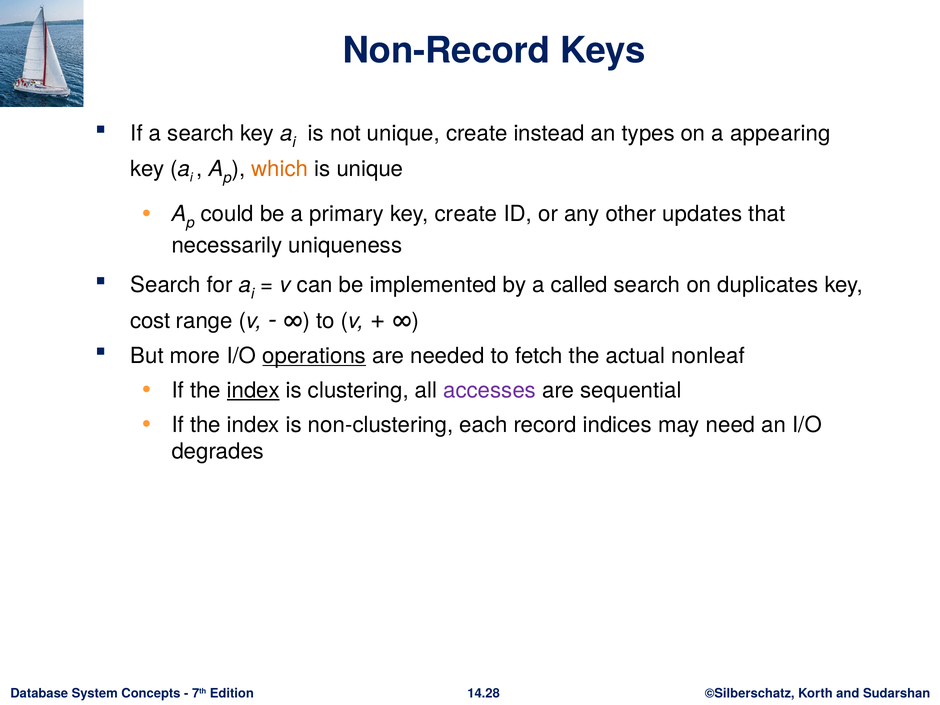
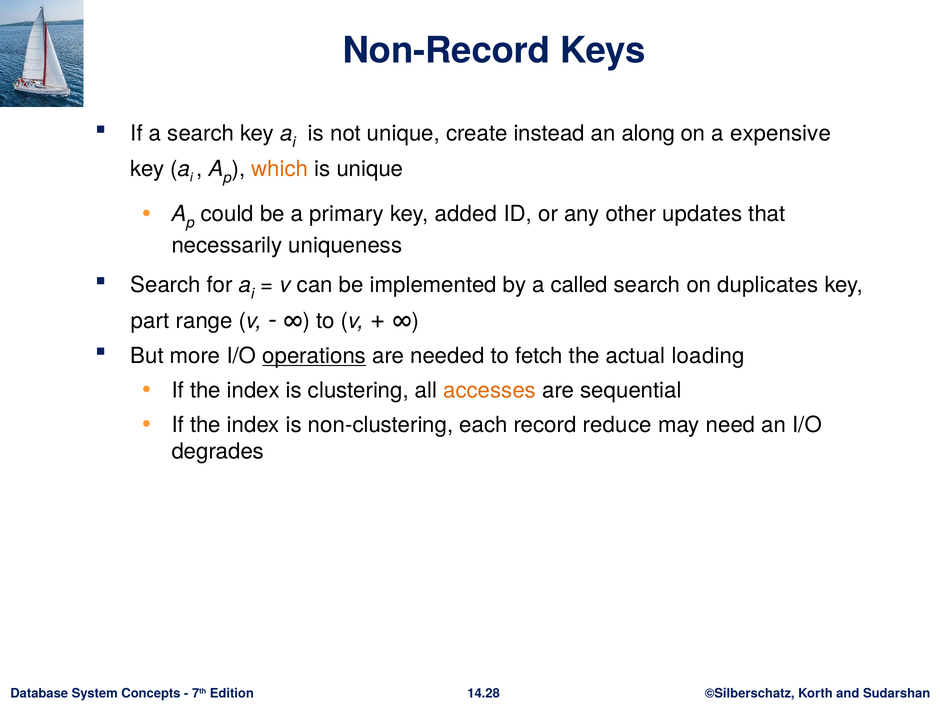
types: types -> along
appearing: appearing -> expensive
key create: create -> added
cost: cost -> part
nonleaf: nonleaf -> loading
index at (253, 390) underline: present -> none
accesses colour: purple -> orange
indices: indices -> reduce
